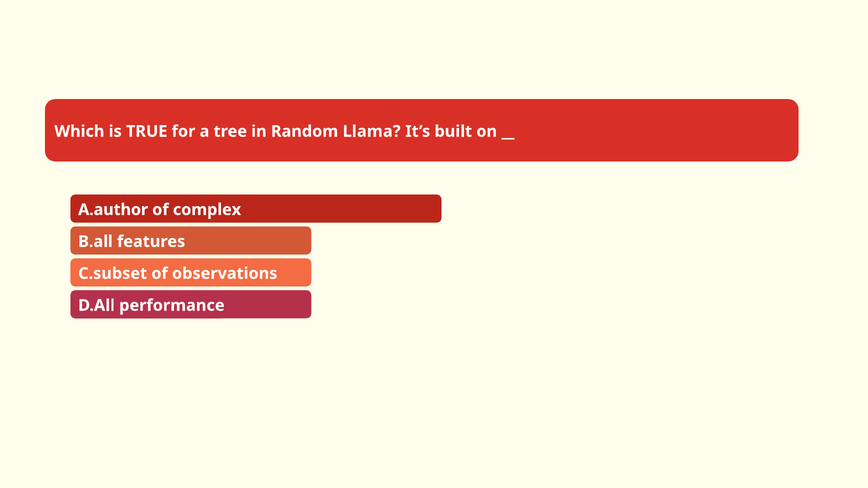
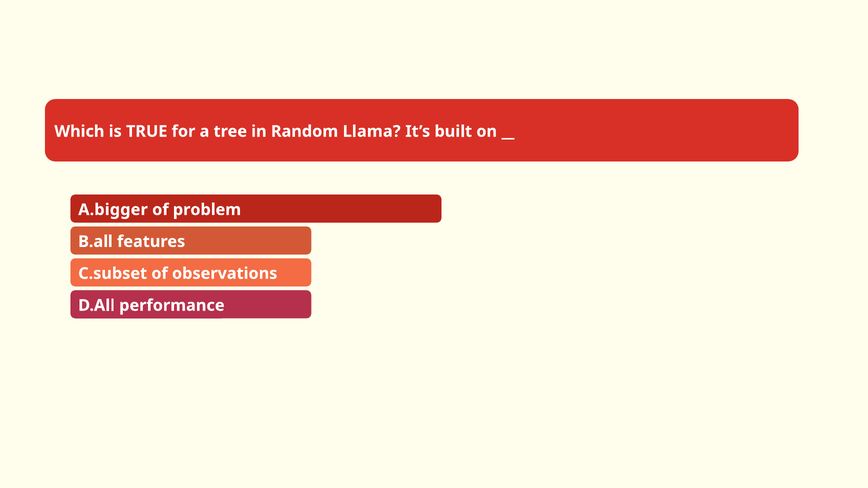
A.author: A.author -> A.bigger
complex: complex -> problem
